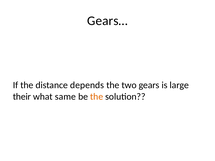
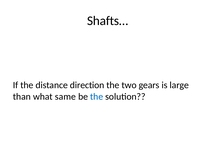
Gears…: Gears… -> Shafts…
depends: depends -> direction
their: their -> than
the at (97, 97) colour: orange -> blue
